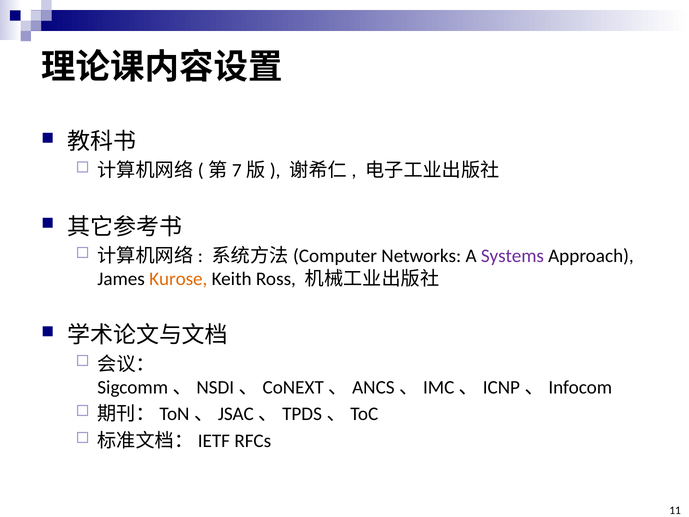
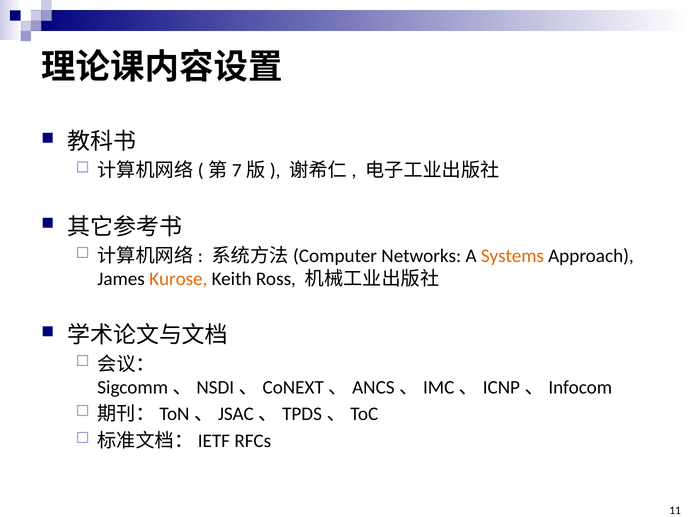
Systems colour: purple -> orange
